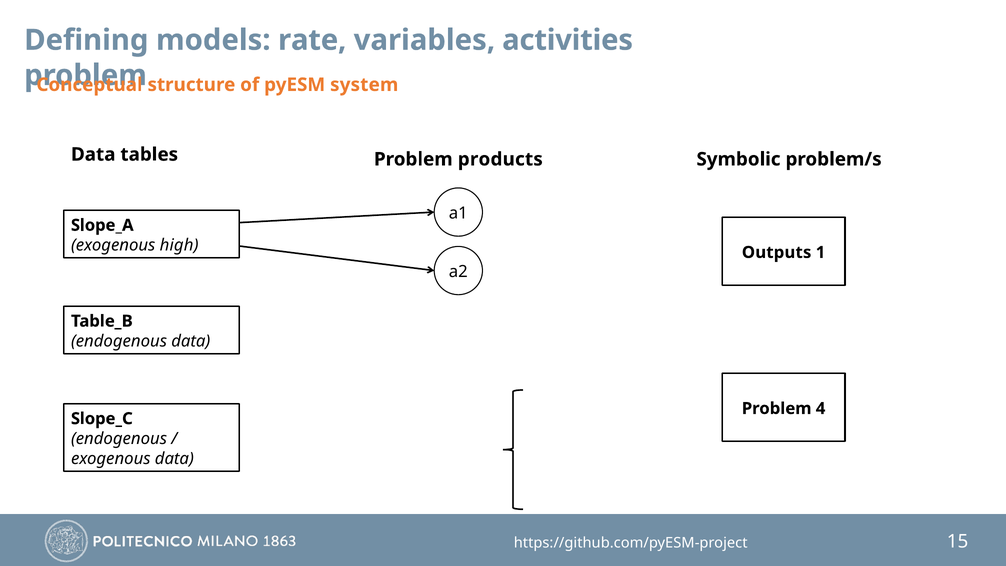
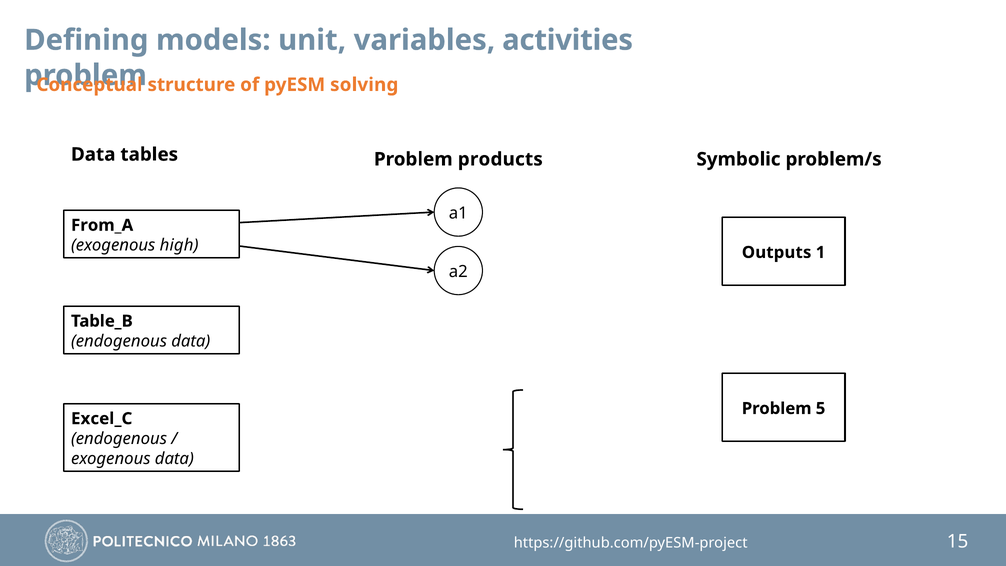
rate: rate -> unit
system: system -> solving
Slope_A: Slope_A -> From_A
4: 4 -> 5
Slope_C: Slope_C -> Excel_C
